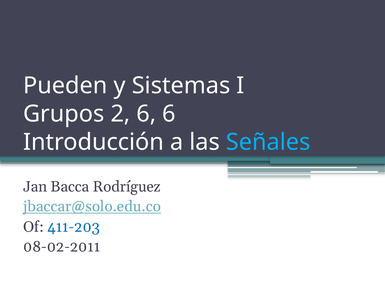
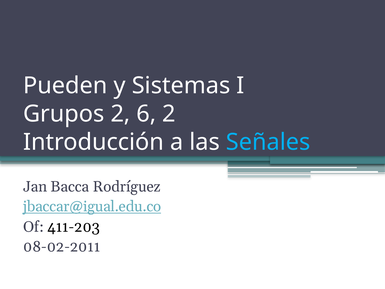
6 6: 6 -> 2
jbaccar@solo.edu.co: jbaccar@solo.edu.co -> jbaccar@igual.edu.co
411-203 colour: blue -> black
